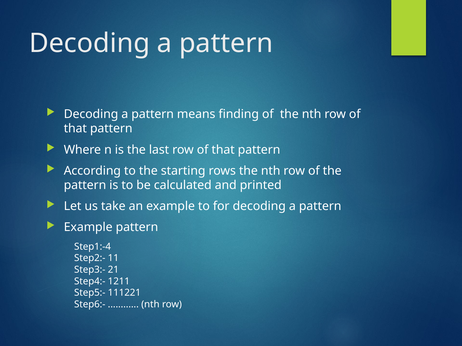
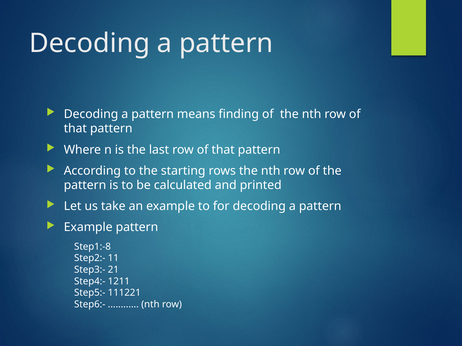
Step1:-4: Step1:-4 -> Step1:-8
